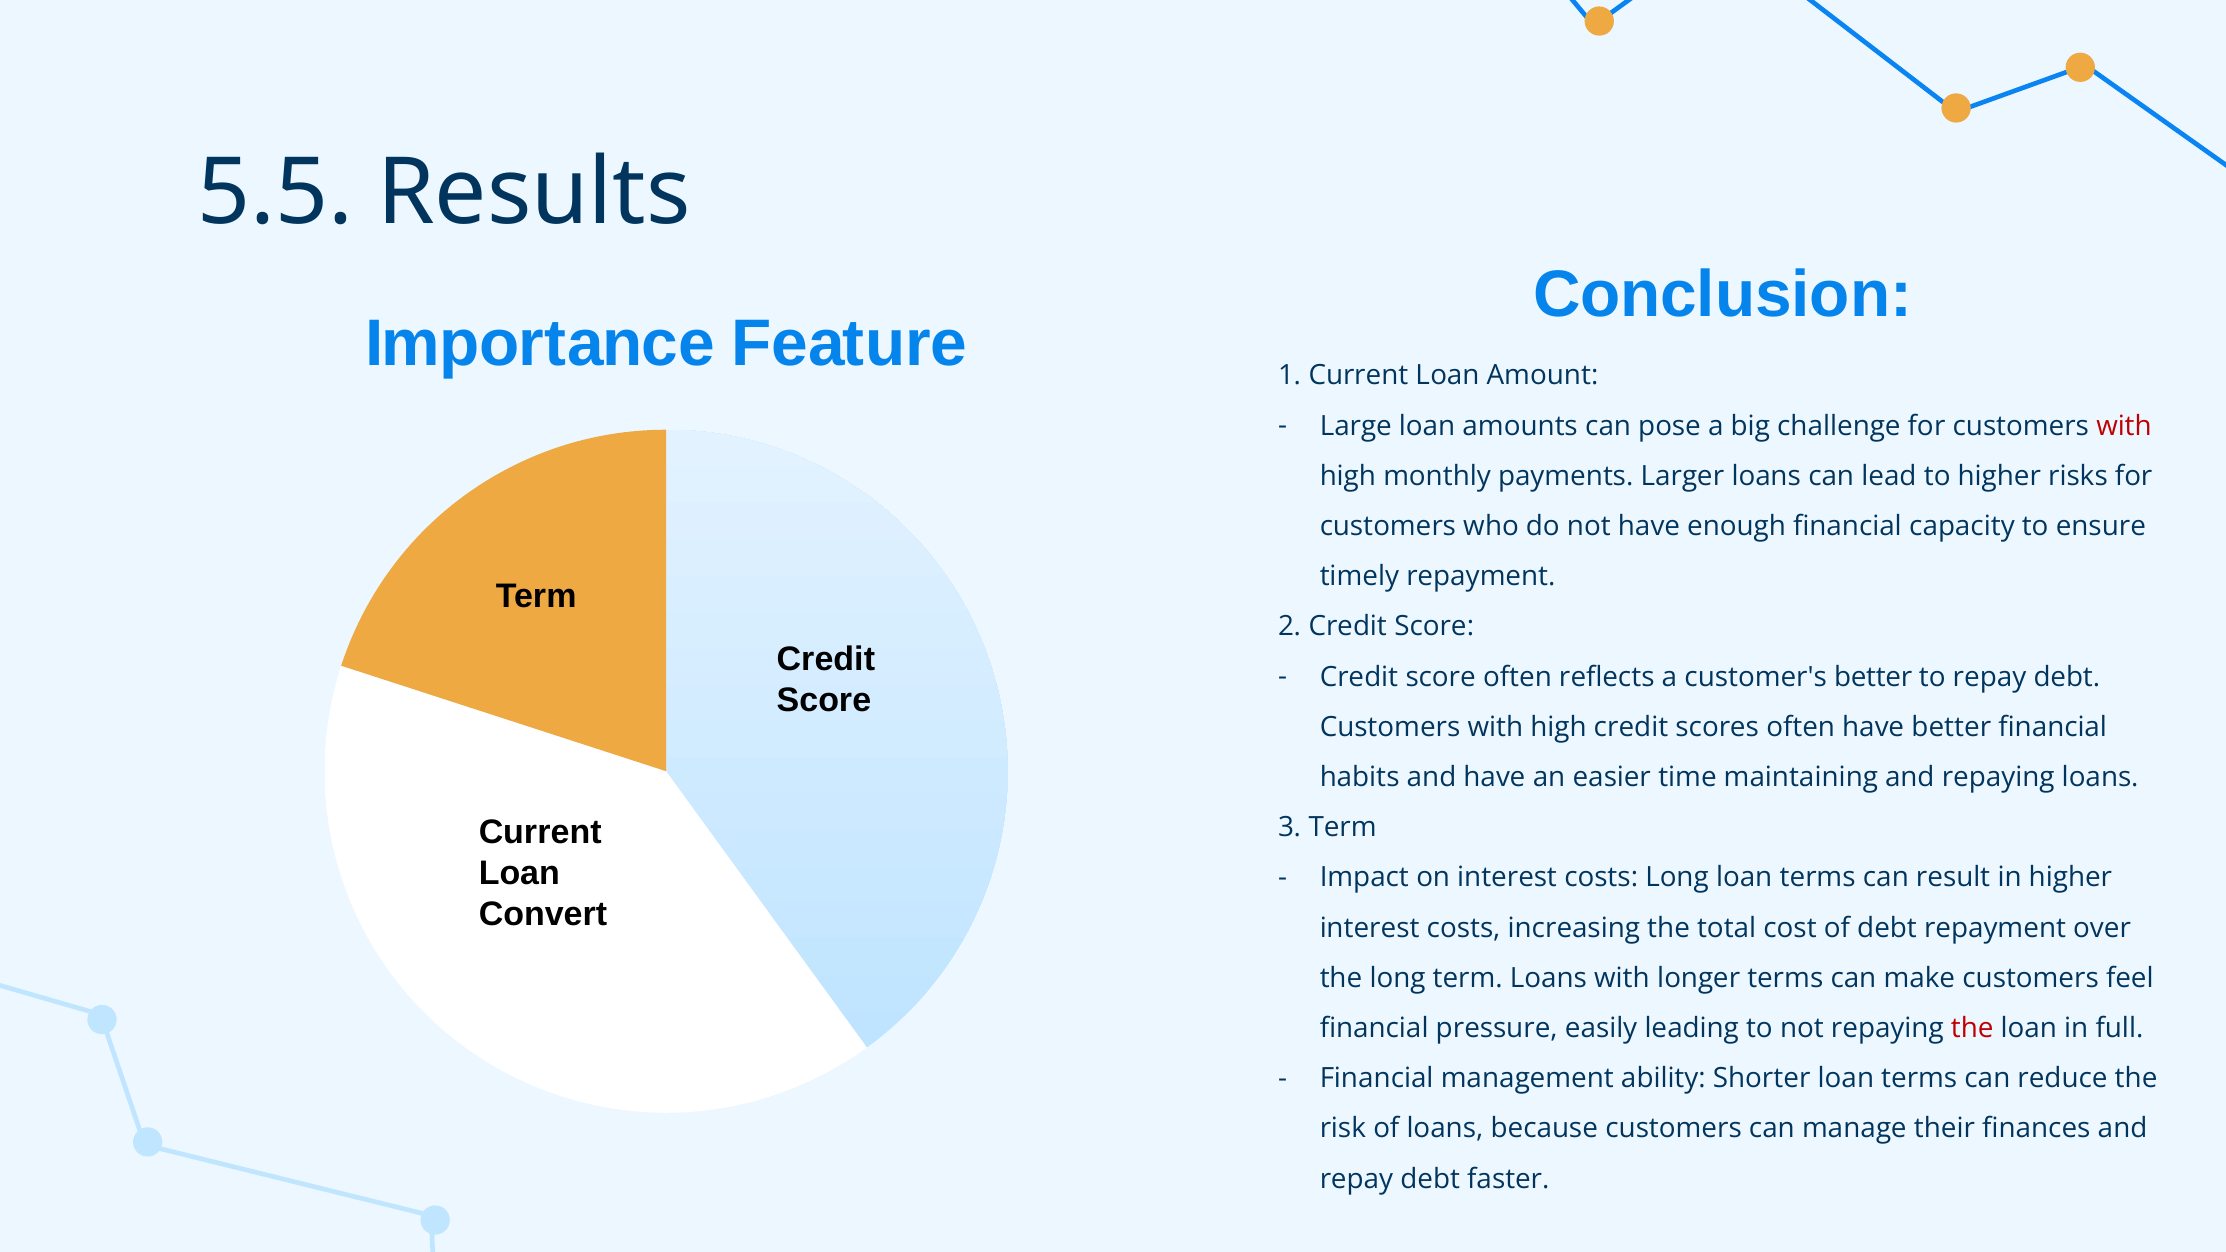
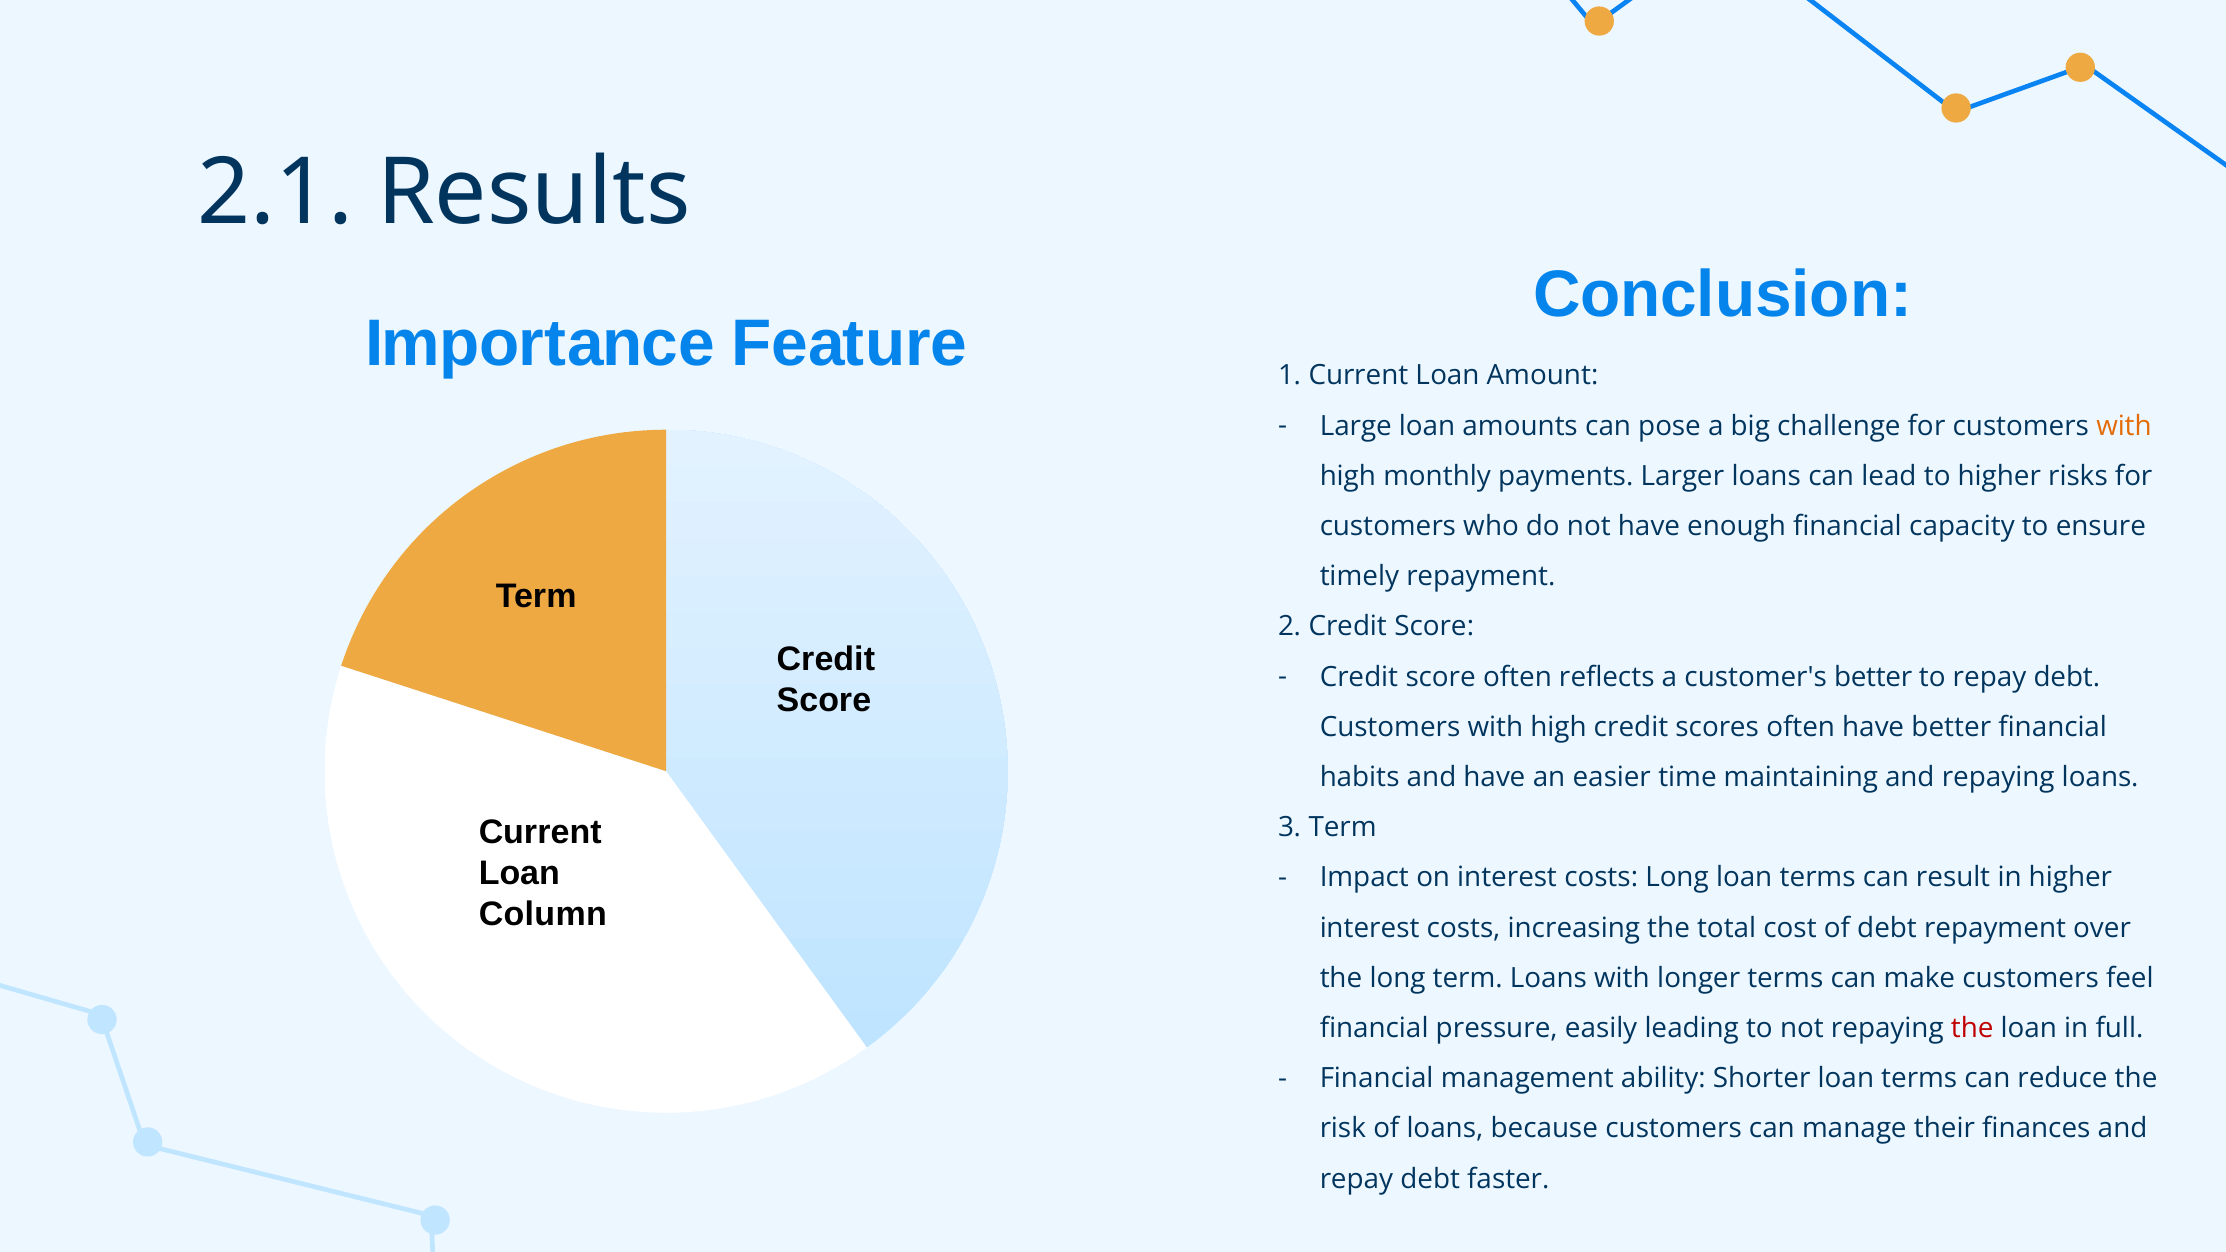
5.5: 5.5 -> 2.1
with at (2124, 426) colour: red -> orange
Convert: Convert -> Column
